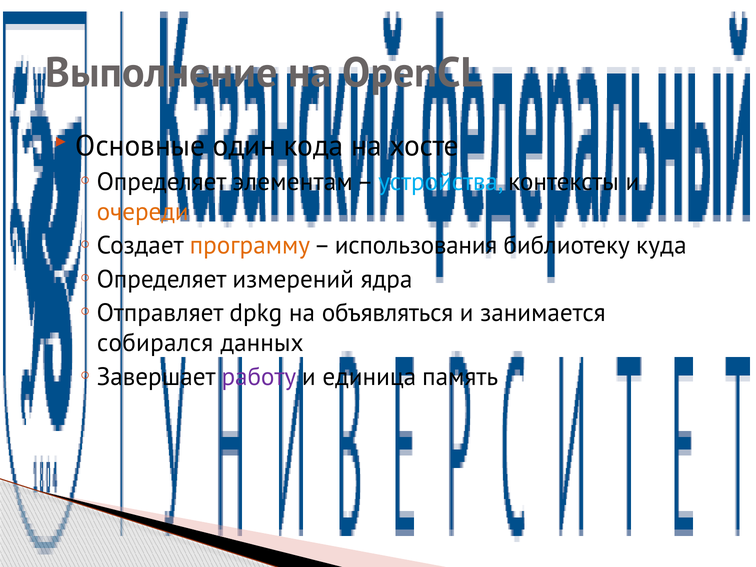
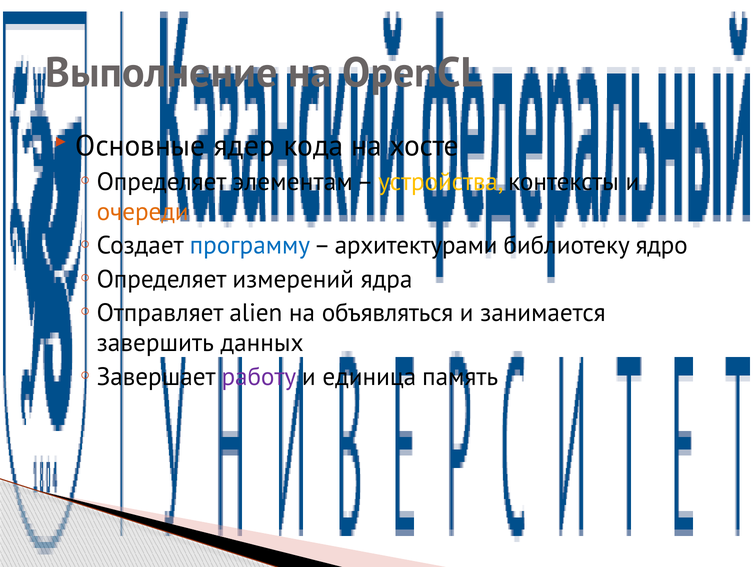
один: один -> ядер
устройства colour: light blue -> yellow
программу colour: orange -> blue
использования: использования -> архитектурами
куда: куда -> ядро
dpkg: dpkg -> alien
собирался: собирался -> завершить
